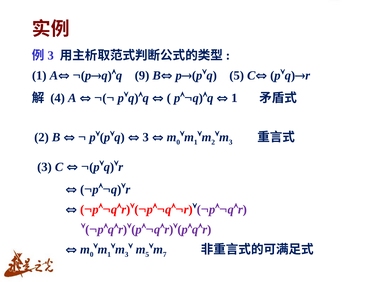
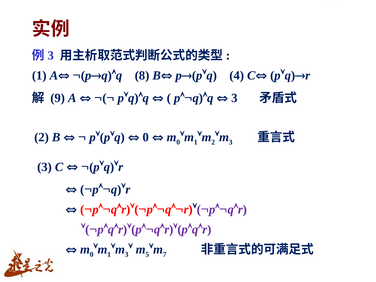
9: 9 -> 8
5 at (237, 75): 5 -> 4
4: 4 -> 9
1 at (234, 98): 1 -> 3
3 at (146, 137): 3 -> 0
